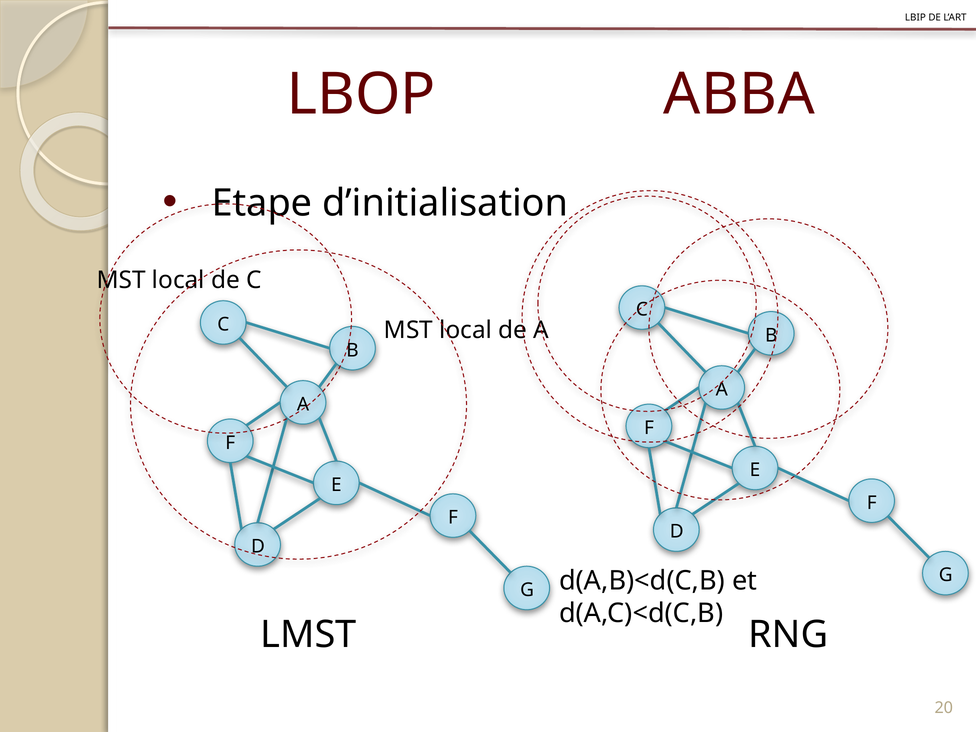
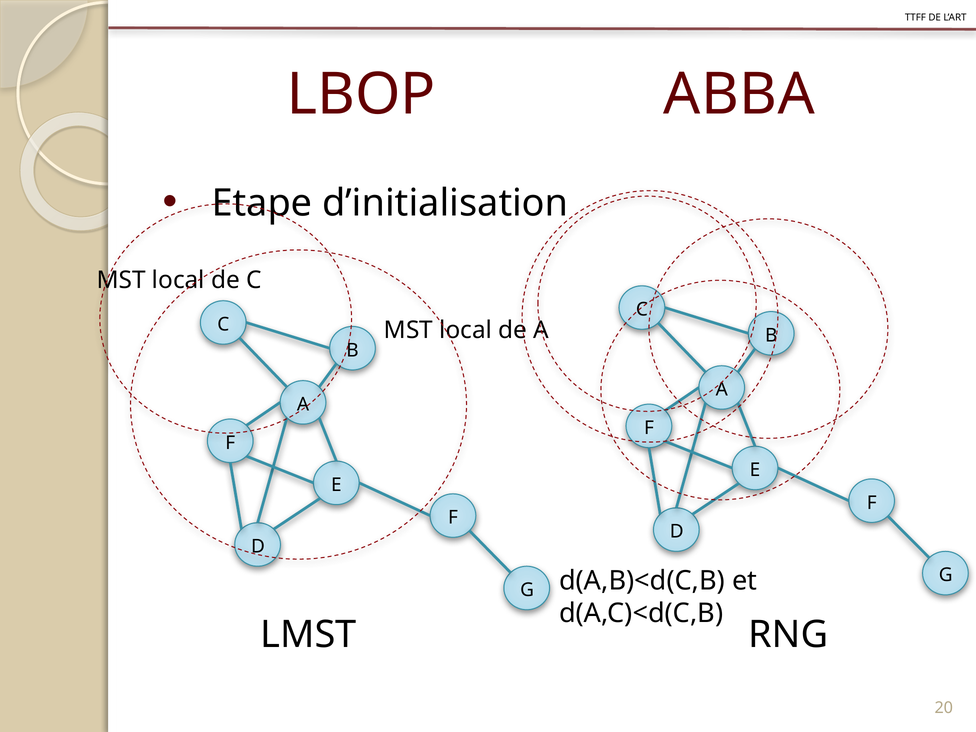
LBIP: LBIP -> TTFF
